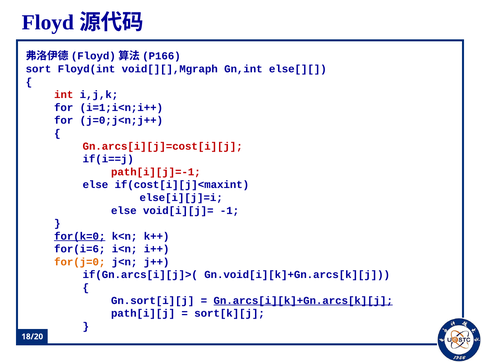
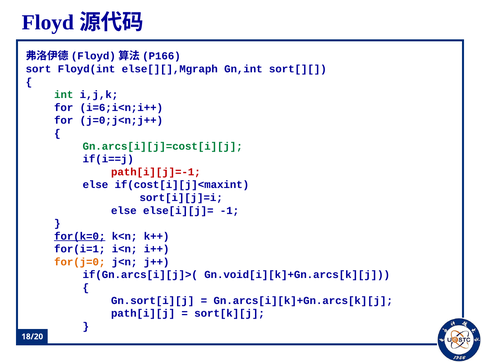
void[][],Mgraph: void[][],Mgraph -> else[][],Mgraph
else[][: else[][ -> sort[][
int colour: red -> green
i=1;i<n;i++: i=1;i<n;i++ -> i=6;i<n;i++
Gn.arcs[i][j]=cost[i][j colour: red -> green
else[i][j]=i: else[i][j]=i -> sort[i][j]=i
void[i][j]=: void[i][j]= -> else[i][j]=
for(i=6: for(i=6 -> for(i=1
Gn.arcs[i][k]+Gn.arcs[k][j underline: present -> none
